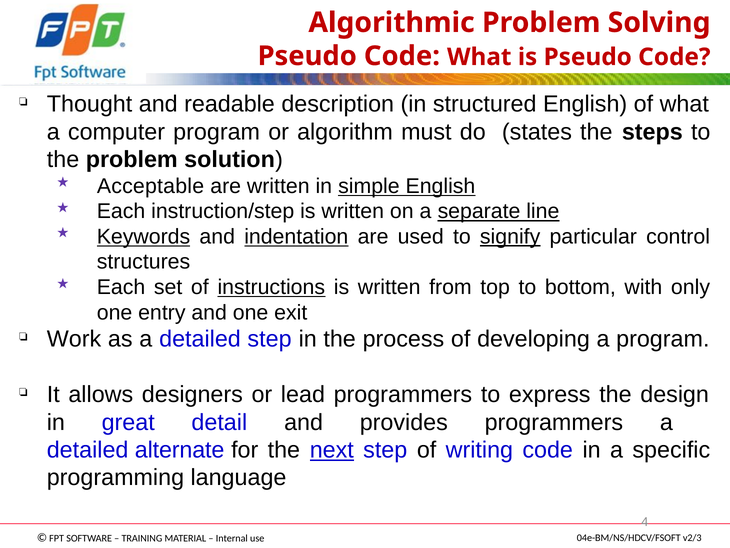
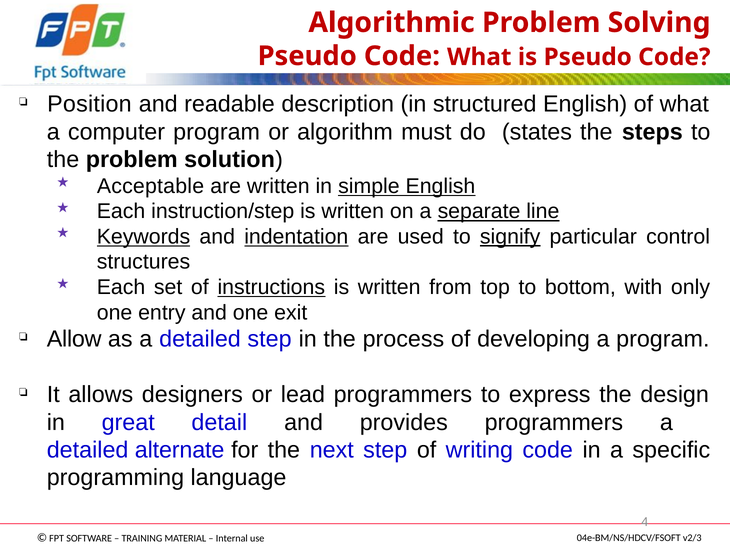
Thought: Thought -> Position
Work: Work -> Allow
next underline: present -> none
